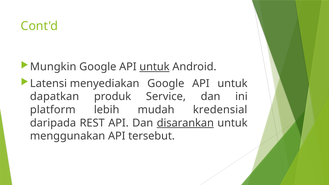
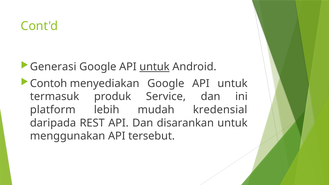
Mungkin: Mungkin -> Generasi
Latensi: Latensi -> Contoh
dapatkan: dapatkan -> termasuk
disarankan underline: present -> none
